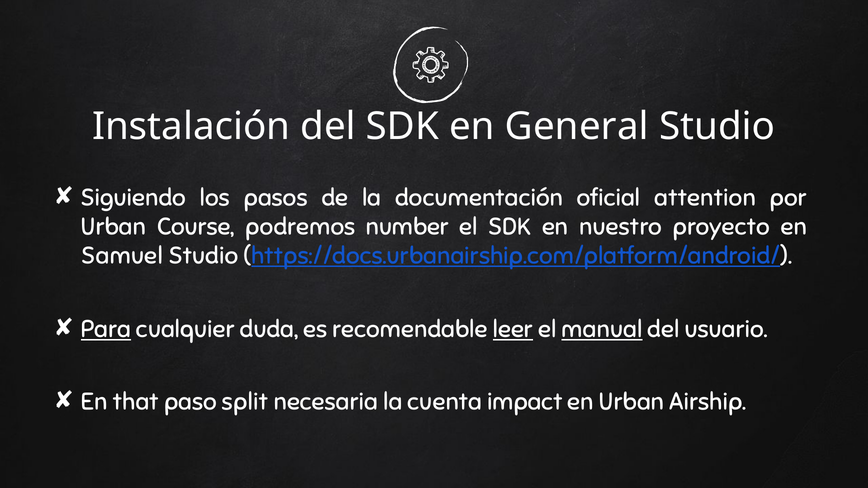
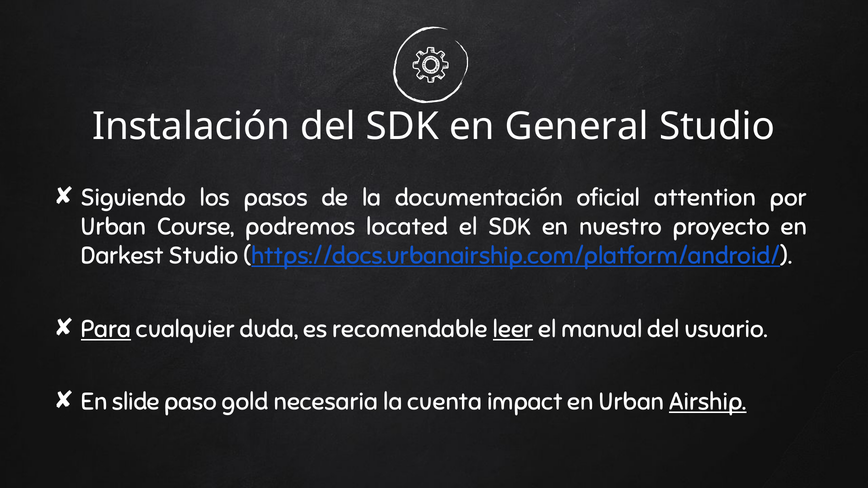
number: number -> located
Samuel: Samuel -> Darkest
manual underline: present -> none
that: that -> slide
split: split -> gold
Airship underline: none -> present
